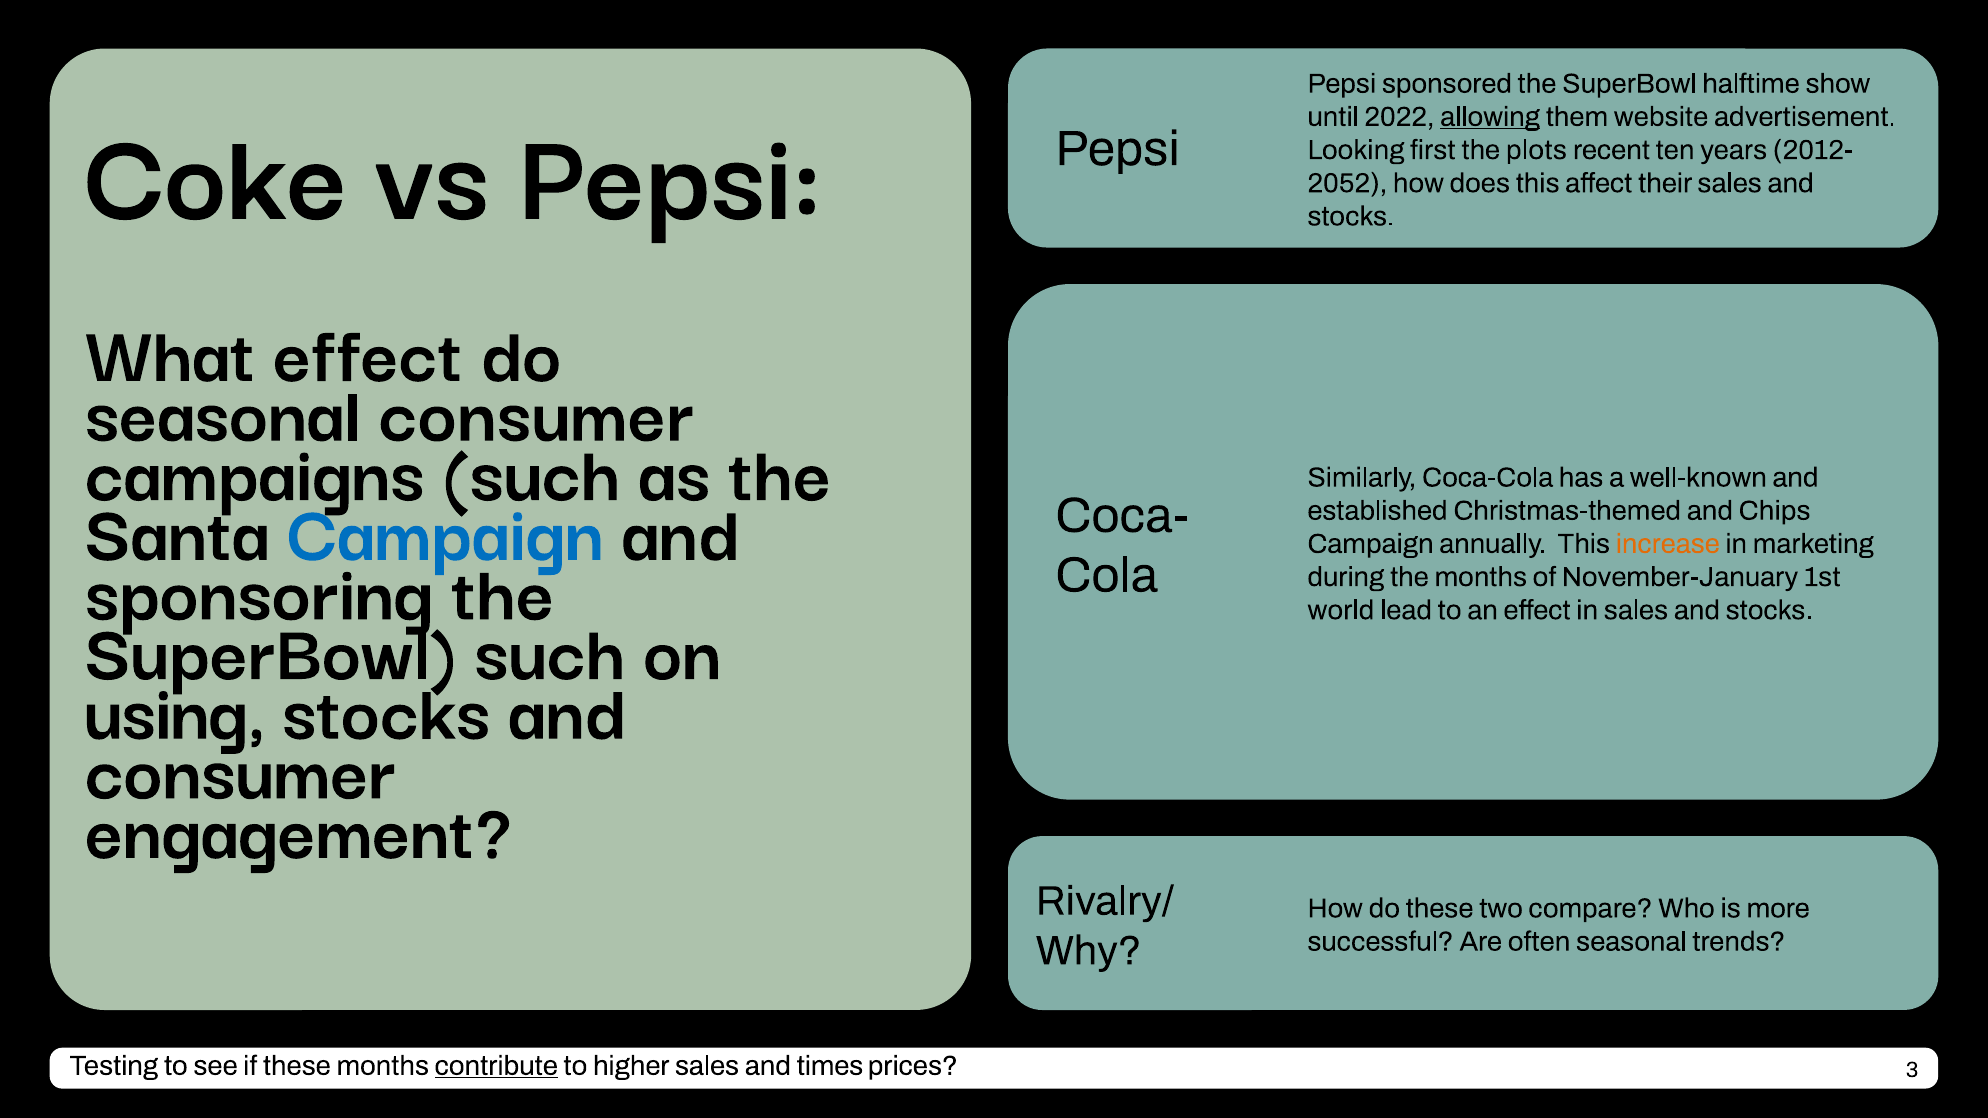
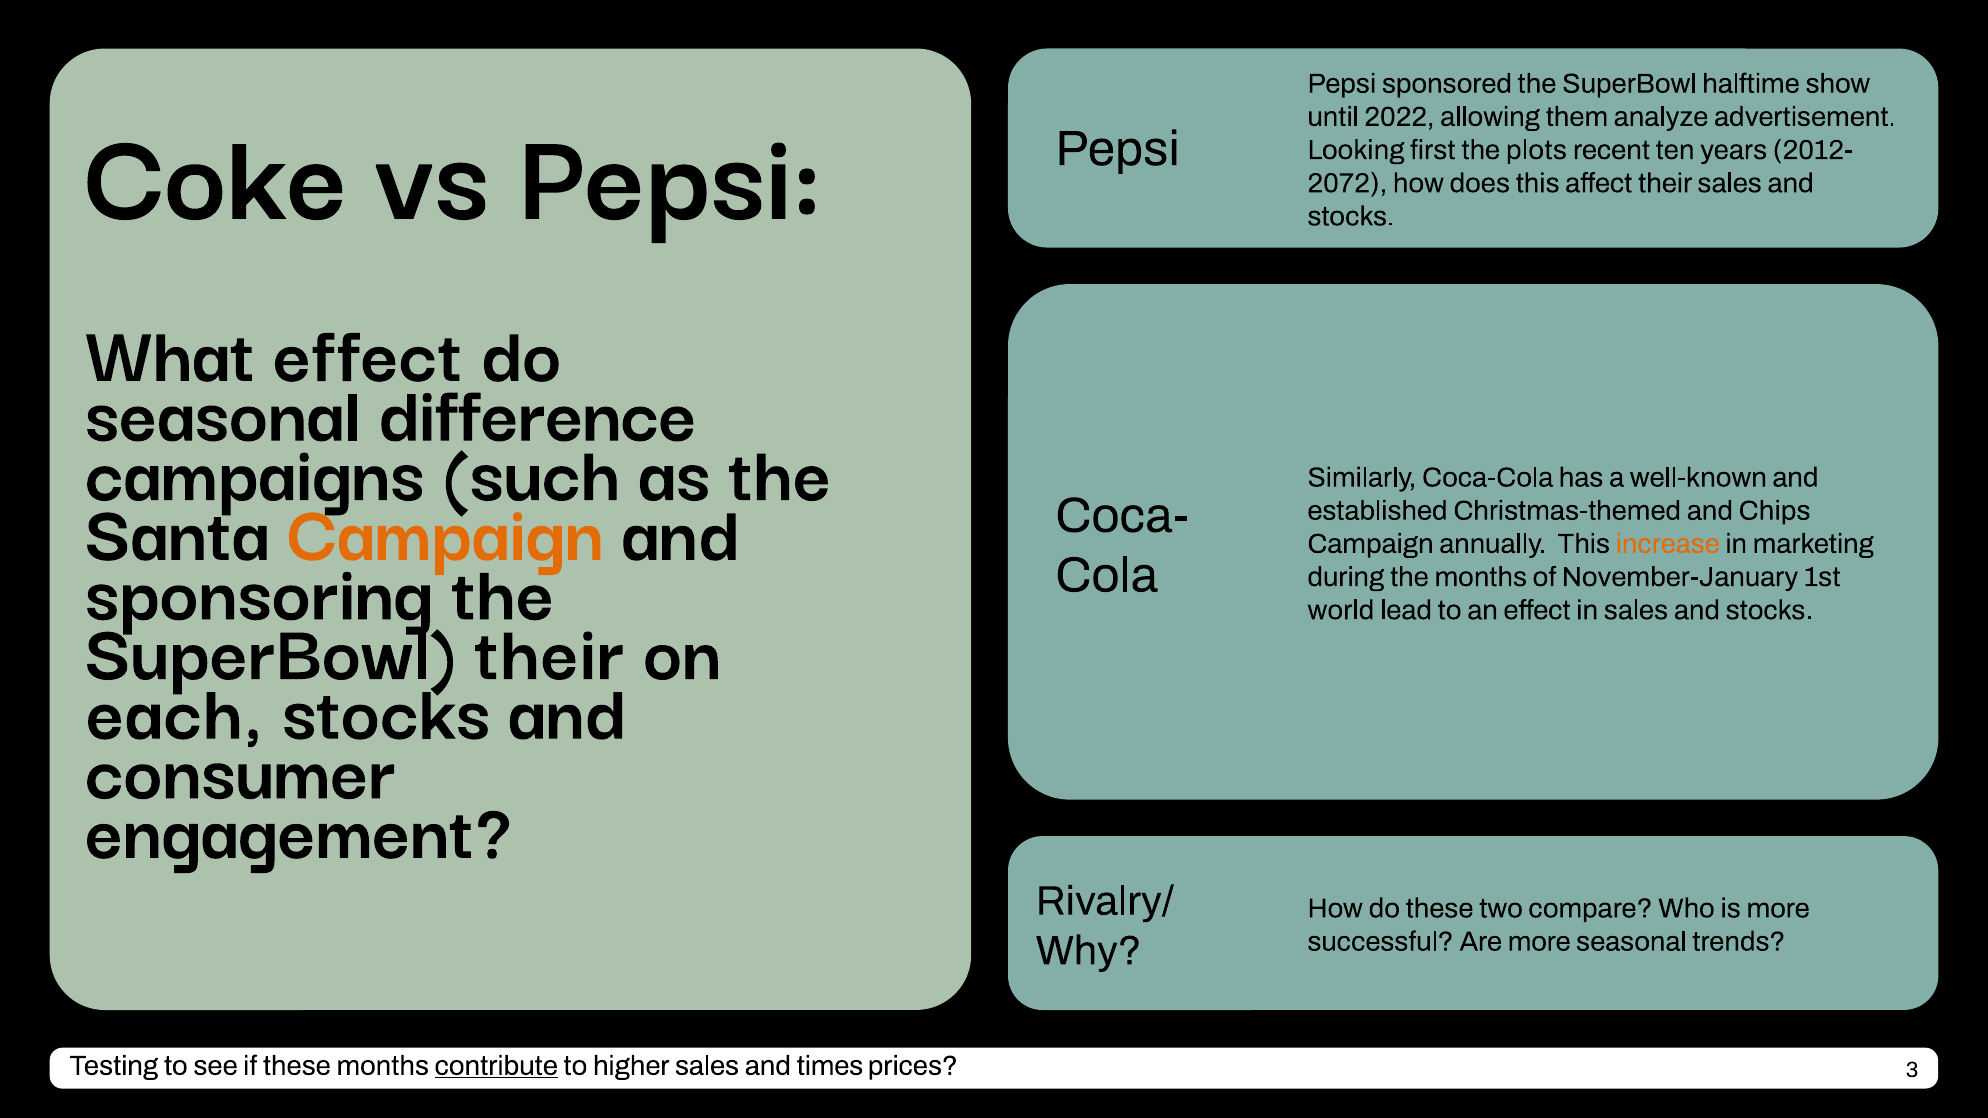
allowing underline: present -> none
website: website -> analyze
2052: 2052 -> 2072
seasonal consumer: consumer -> difference
Campaign at (446, 533) colour: blue -> orange
SuperBowl such: such -> their
using: using -> each
Are often: often -> more
